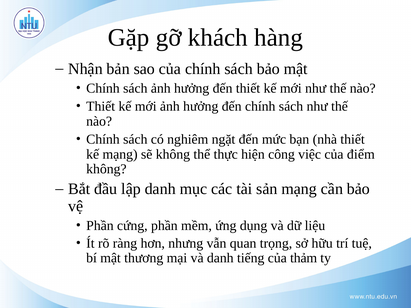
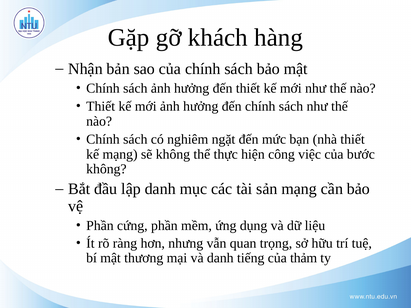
điểm: điểm -> bước
